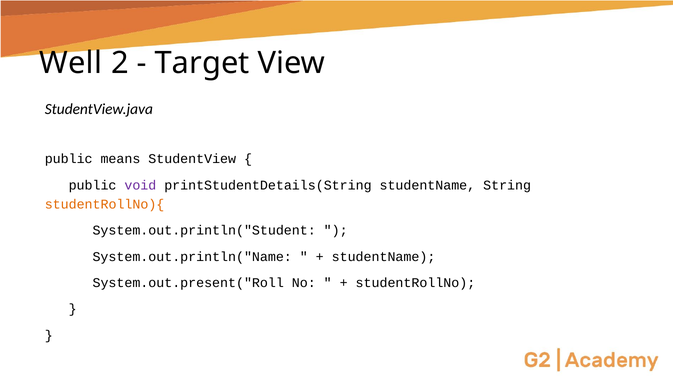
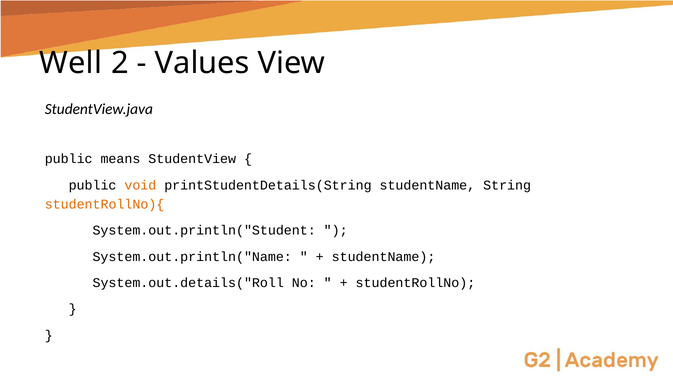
Target: Target -> Values
void colour: purple -> orange
System.out.present("Roll: System.out.present("Roll -> System.out.details("Roll
